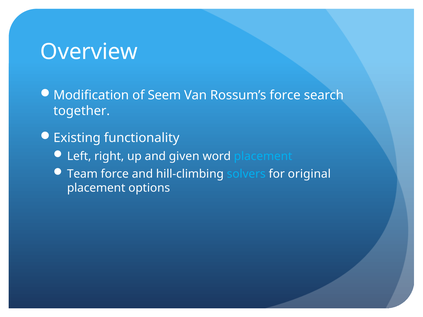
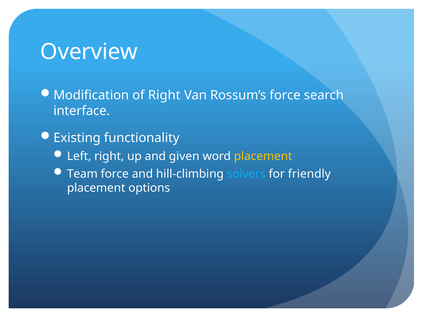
of Seem: Seem -> Right
together: together -> interface
placement at (263, 156) colour: light blue -> yellow
original: original -> friendly
